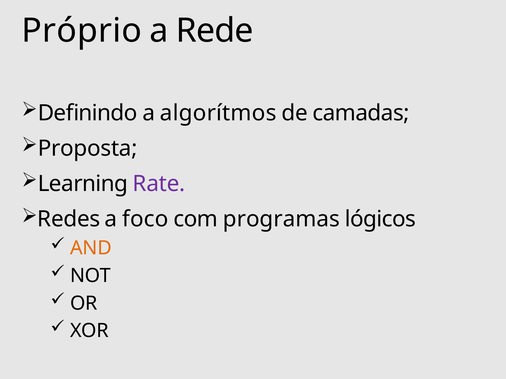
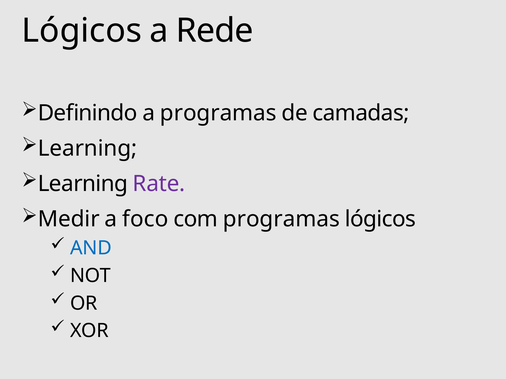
Próprio at (82, 31): Próprio -> Lógicos
a algorítmos: algorítmos -> programas
Proposta at (88, 149): Proposta -> Learning
Redes: Redes -> Medir
AND colour: orange -> blue
